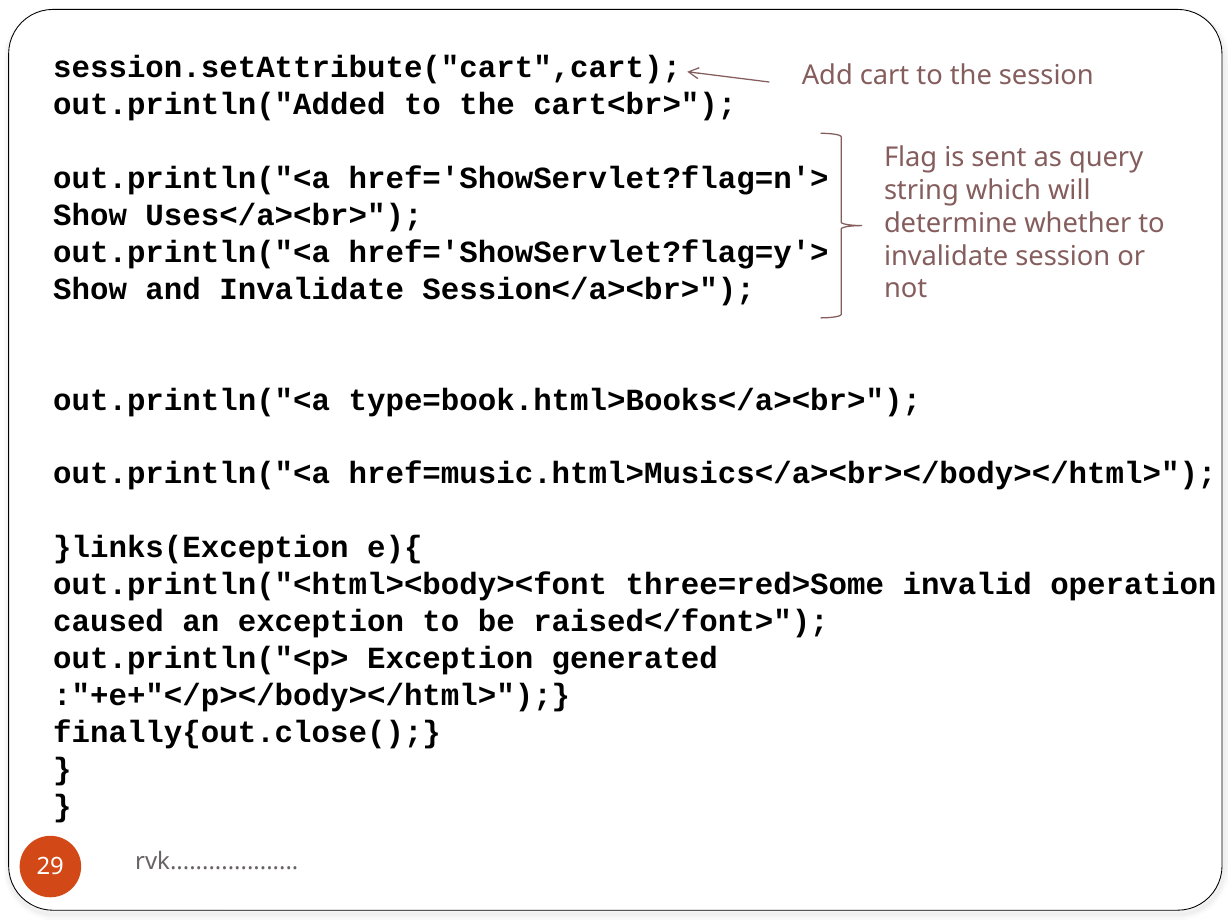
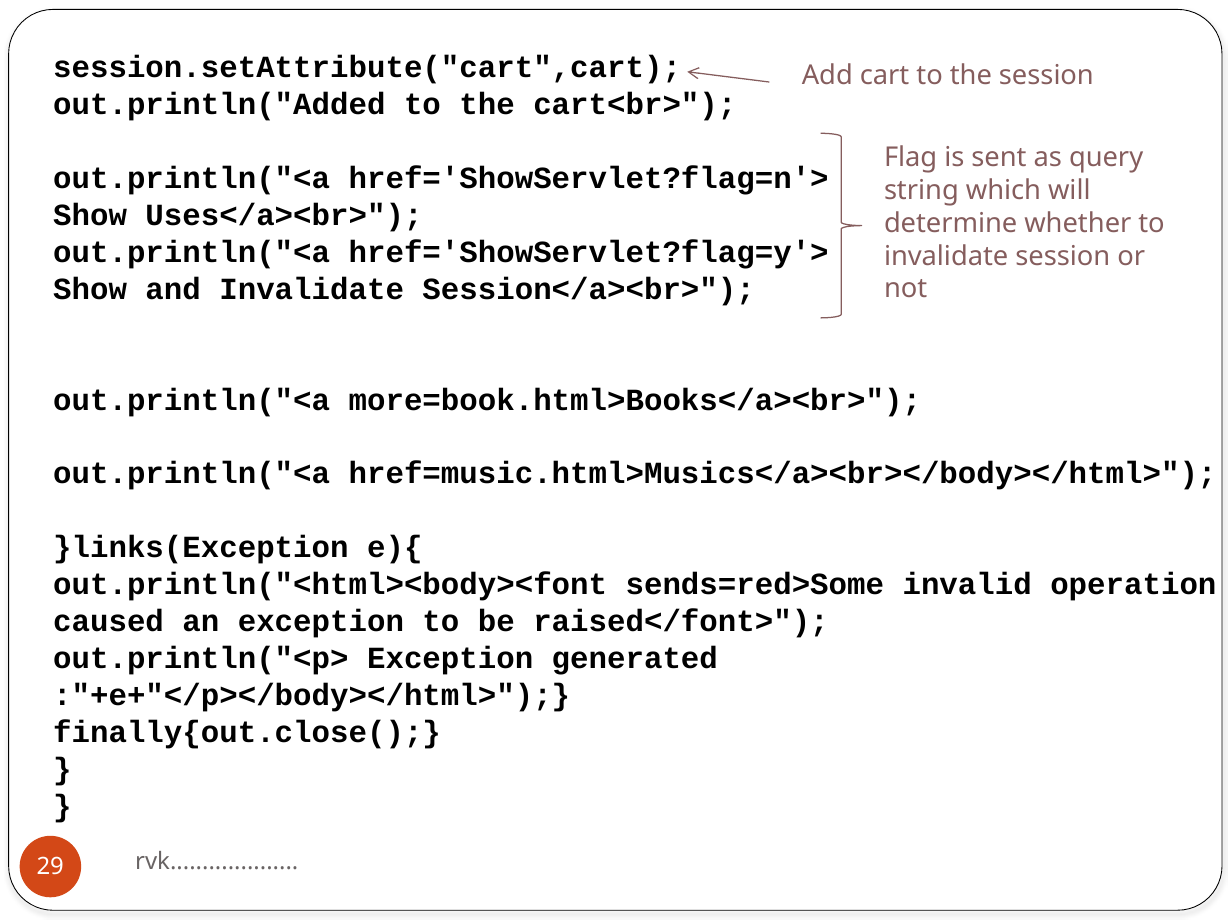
type=book.html>Books</a><br>: type=book.html>Books</a><br> -> more=book.html>Books</a><br>
three=red>Some: three=red>Some -> sends=red>Some
